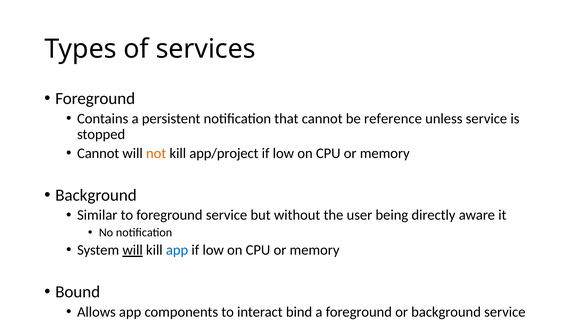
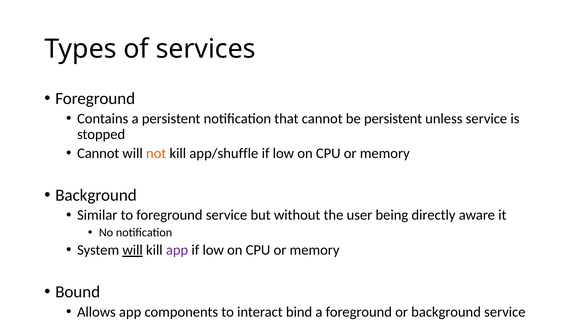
be reference: reference -> persistent
app/project: app/project -> app/shuffle
app at (177, 250) colour: blue -> purple
